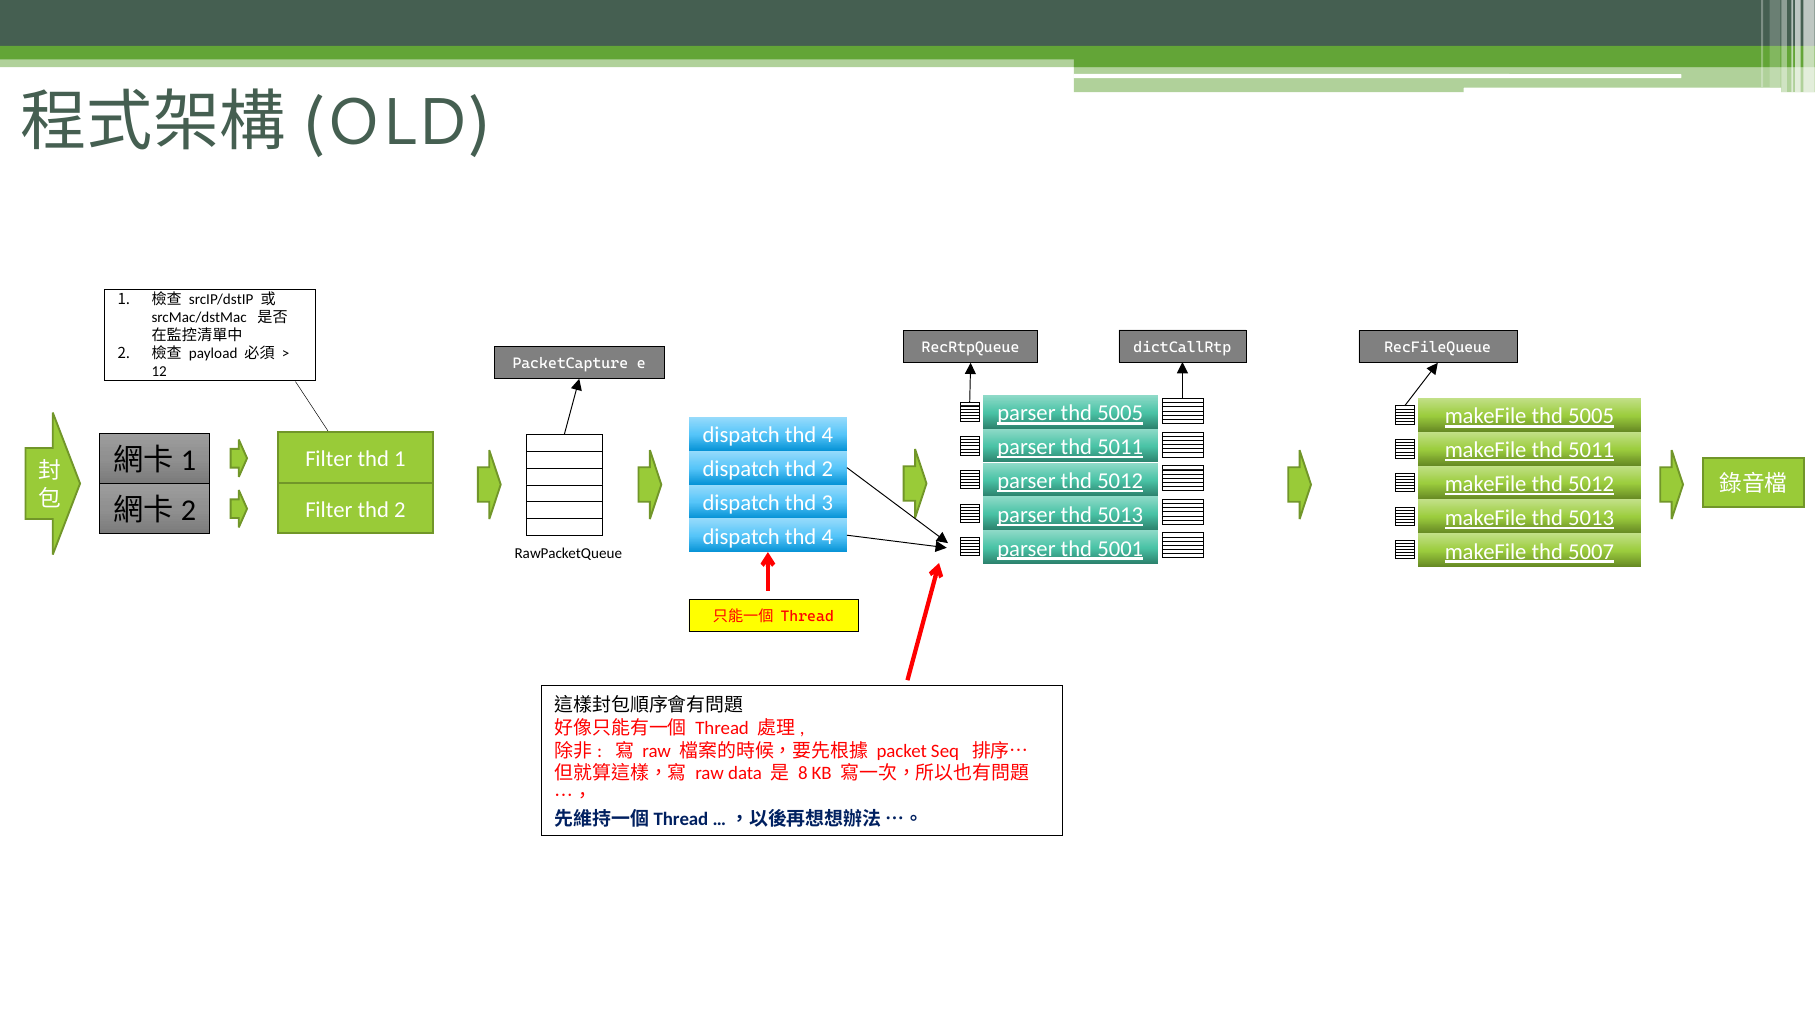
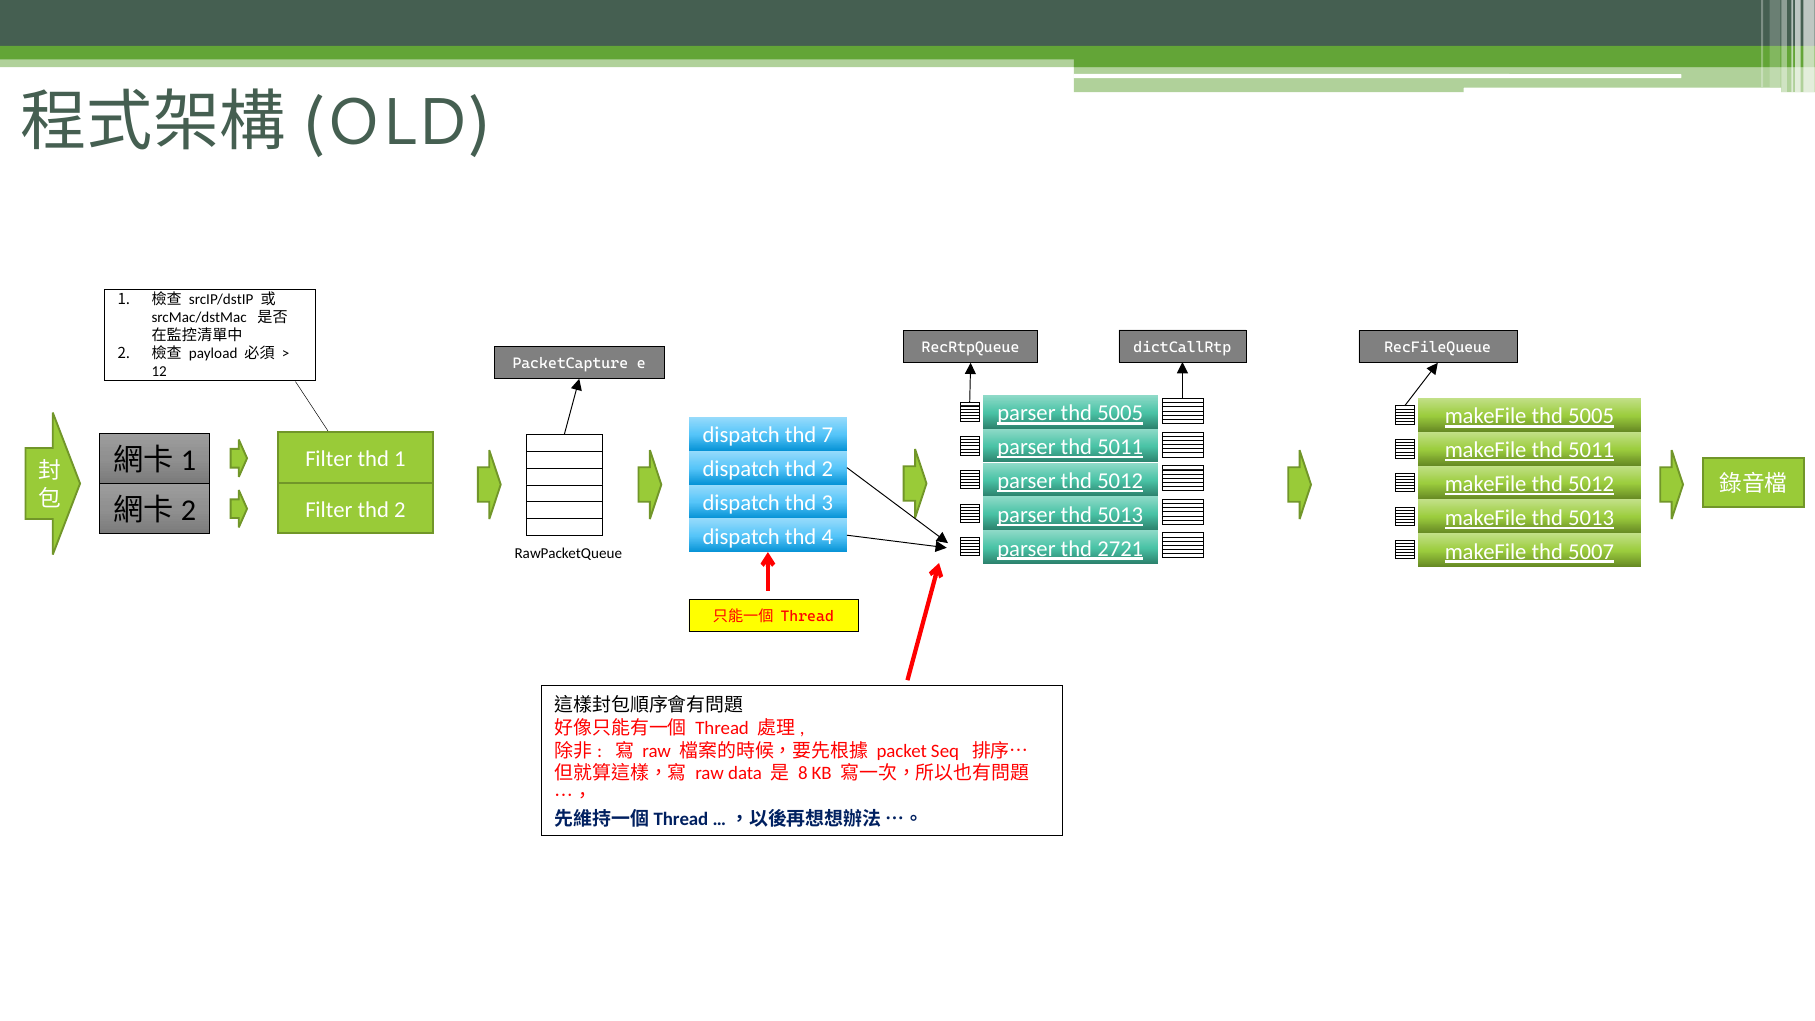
4 at (827, 435): 4 -> 7
5001: 5001 -> 2721
